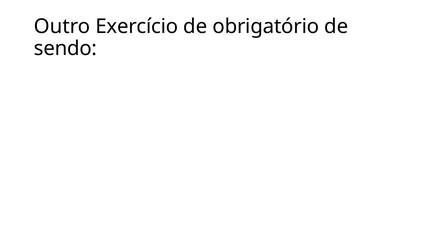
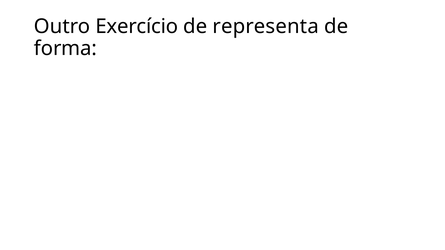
obrigatório: obrigatório -> representa
sendo: sendo -> forma
